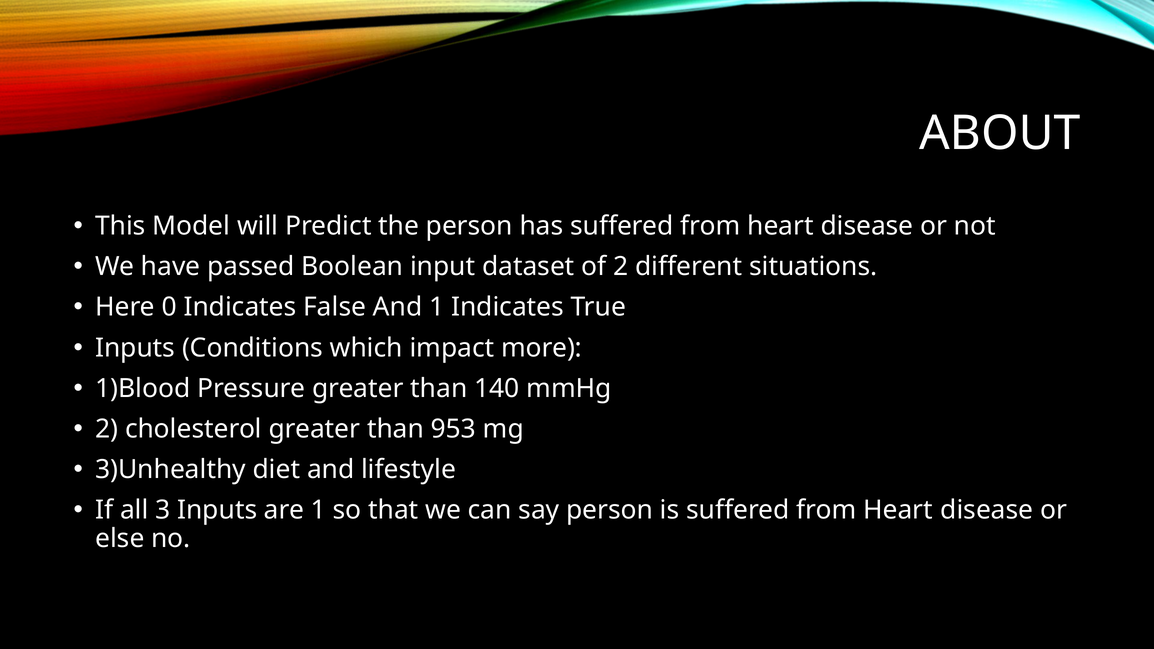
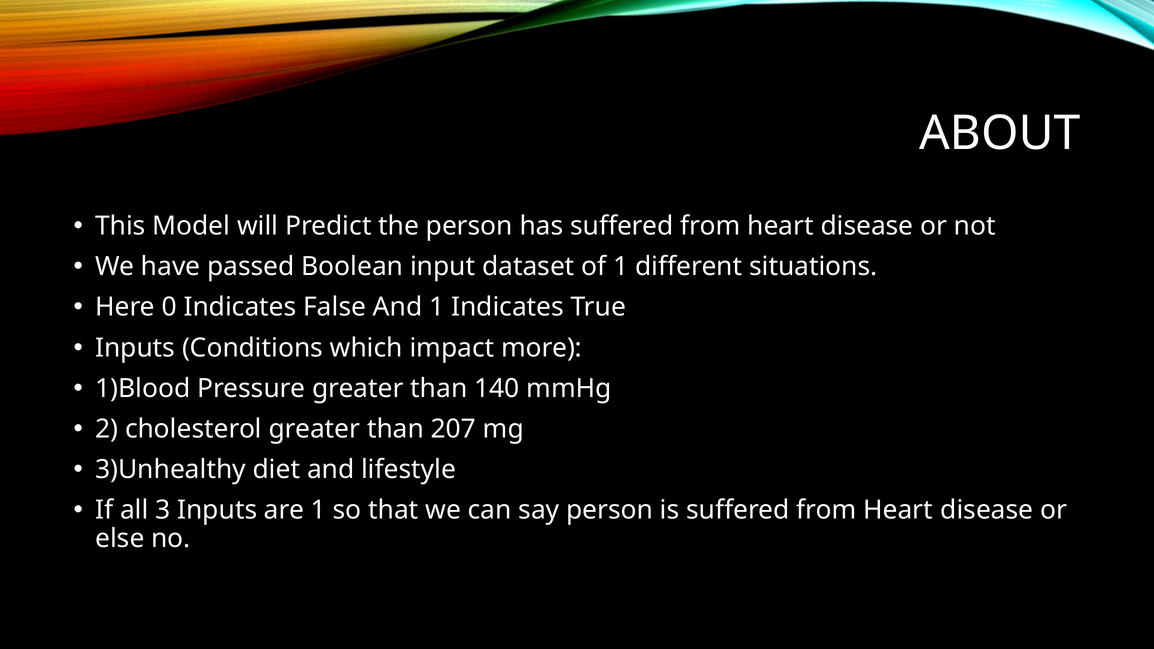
of 2: 2 -> 1
953: 953 -> 207
